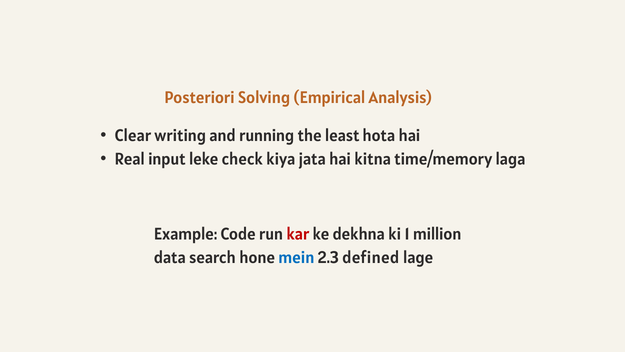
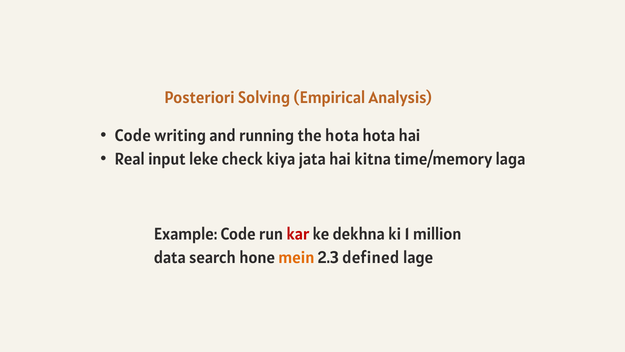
Clear at (133, 135): Clear -> Code
the least: least -> hota
mein colour: blue -> orange
